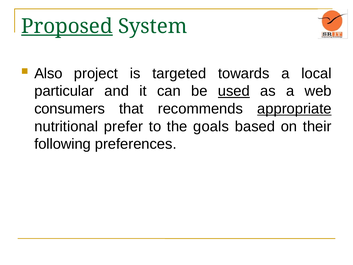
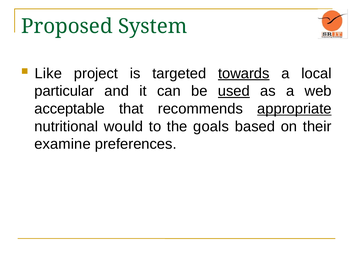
Proposed underline: present -> none
Also: Also -> Like
towards underline: none -> present
consumers: consumers -> acceptable
prefer: prefer -> would
following: following -> examine
